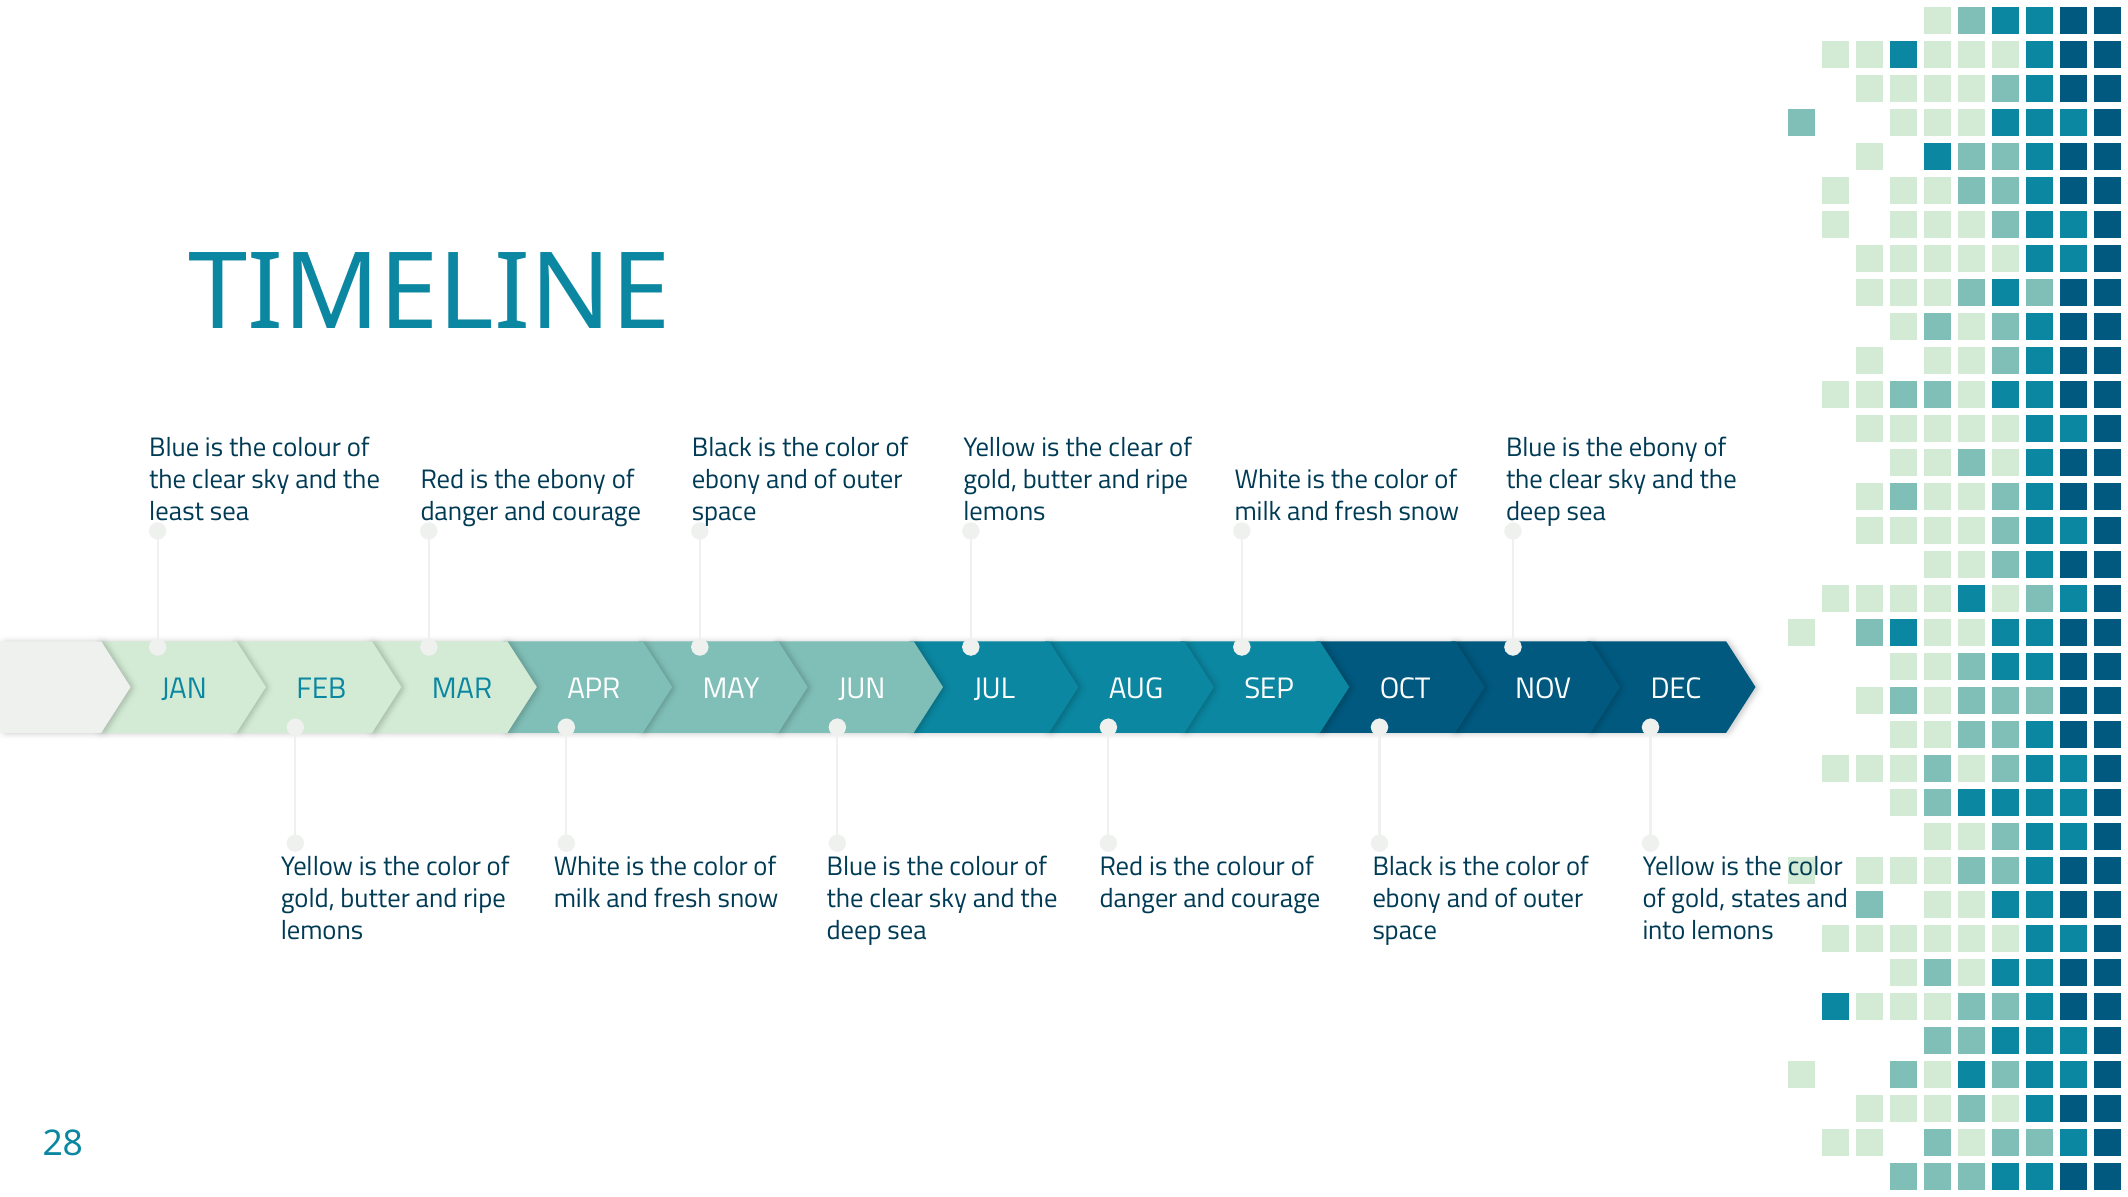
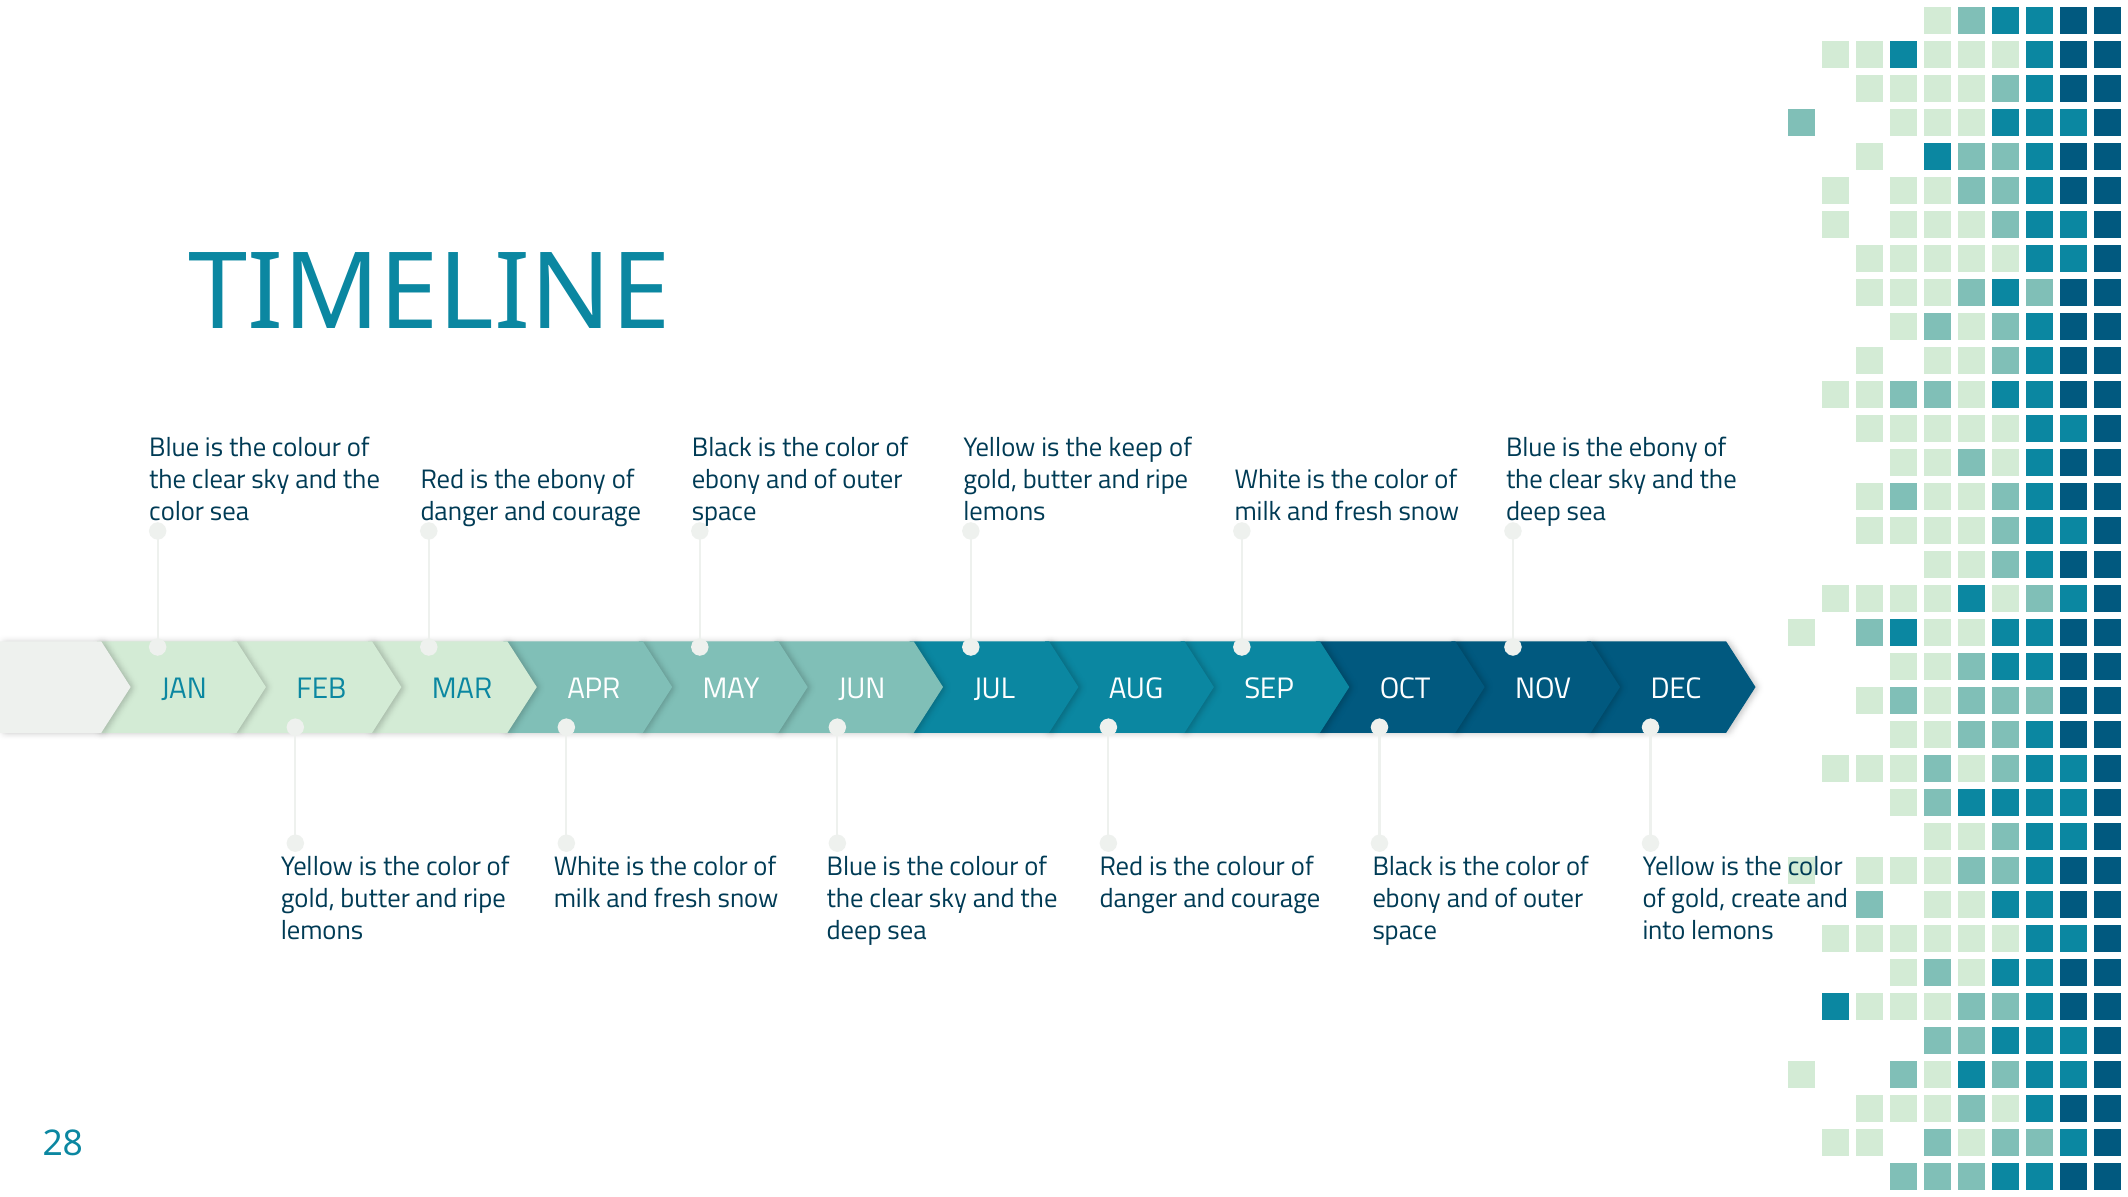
is the clear: clear -> keep
least at (177, 512): least -> color
states: states -> create
